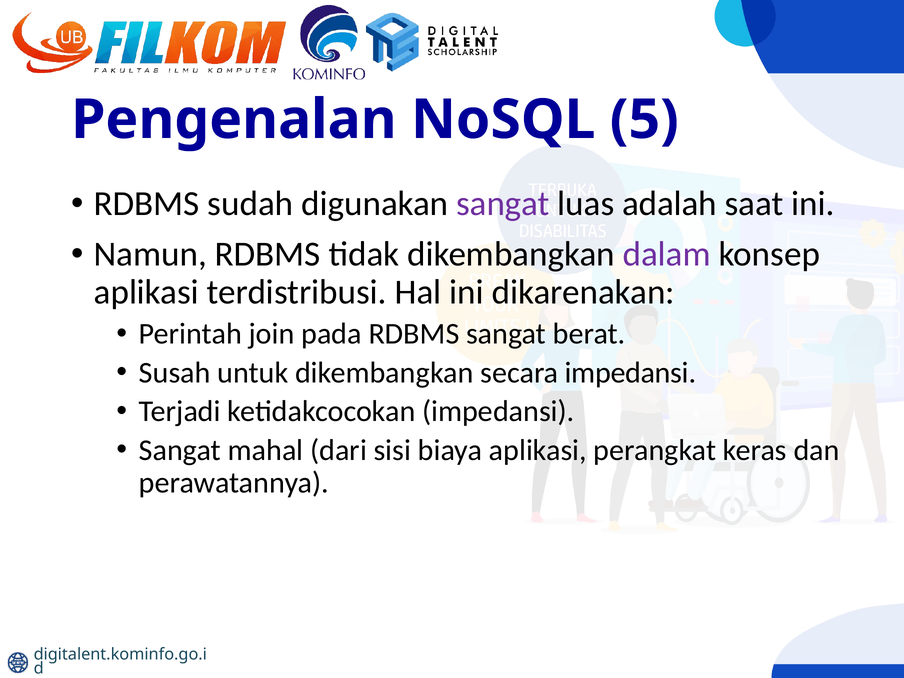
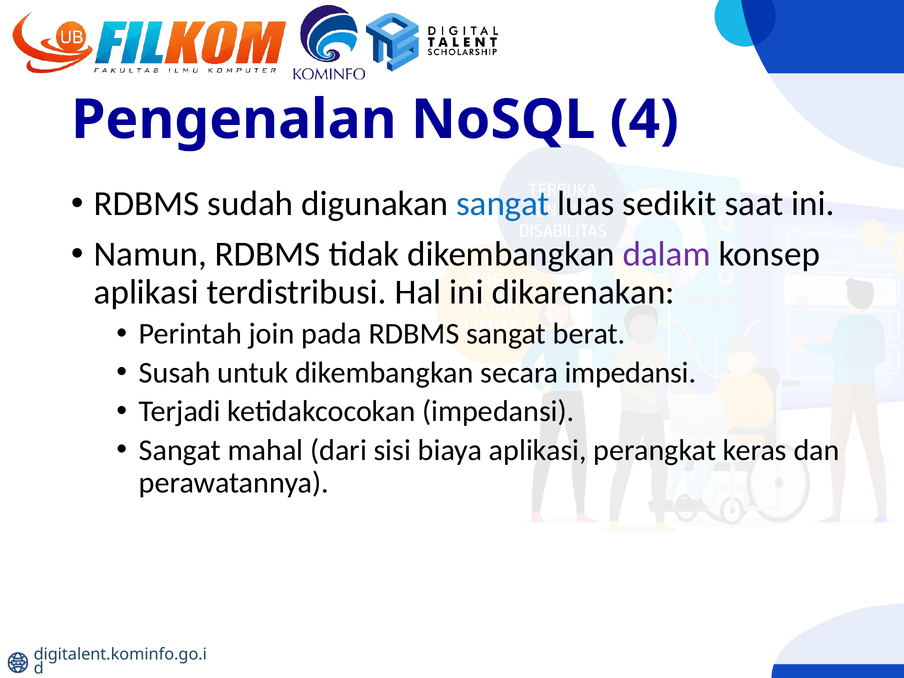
5: 5 -> 4
sangat at (503, 204) colour: purple -> blue
adalah: adalah -> sedikit
